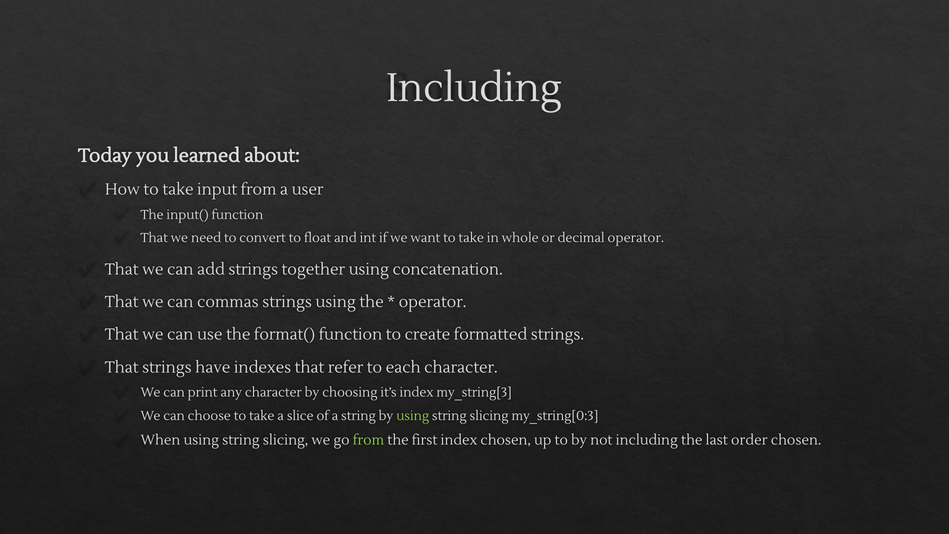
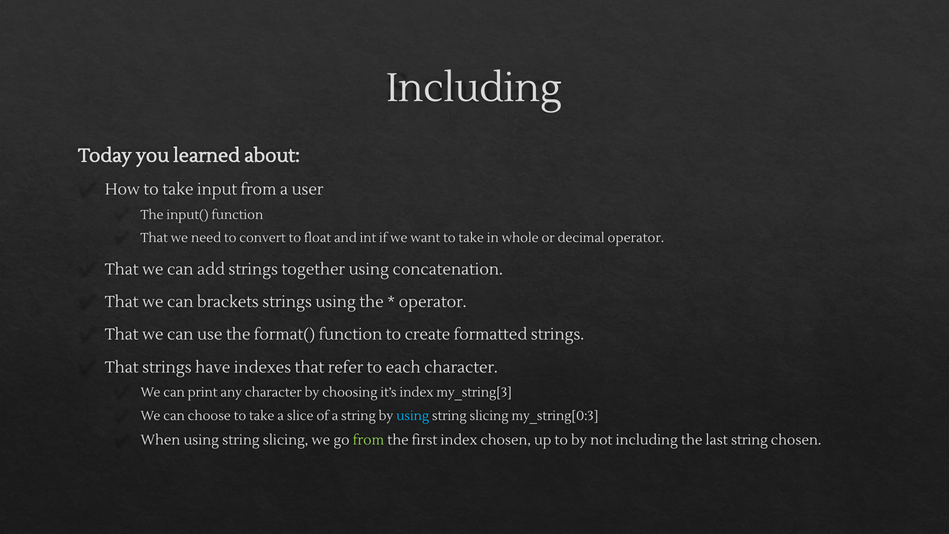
commas: commas -> brackets
using at (413, 416) colour: light green -> light blue
last order: order -> string
